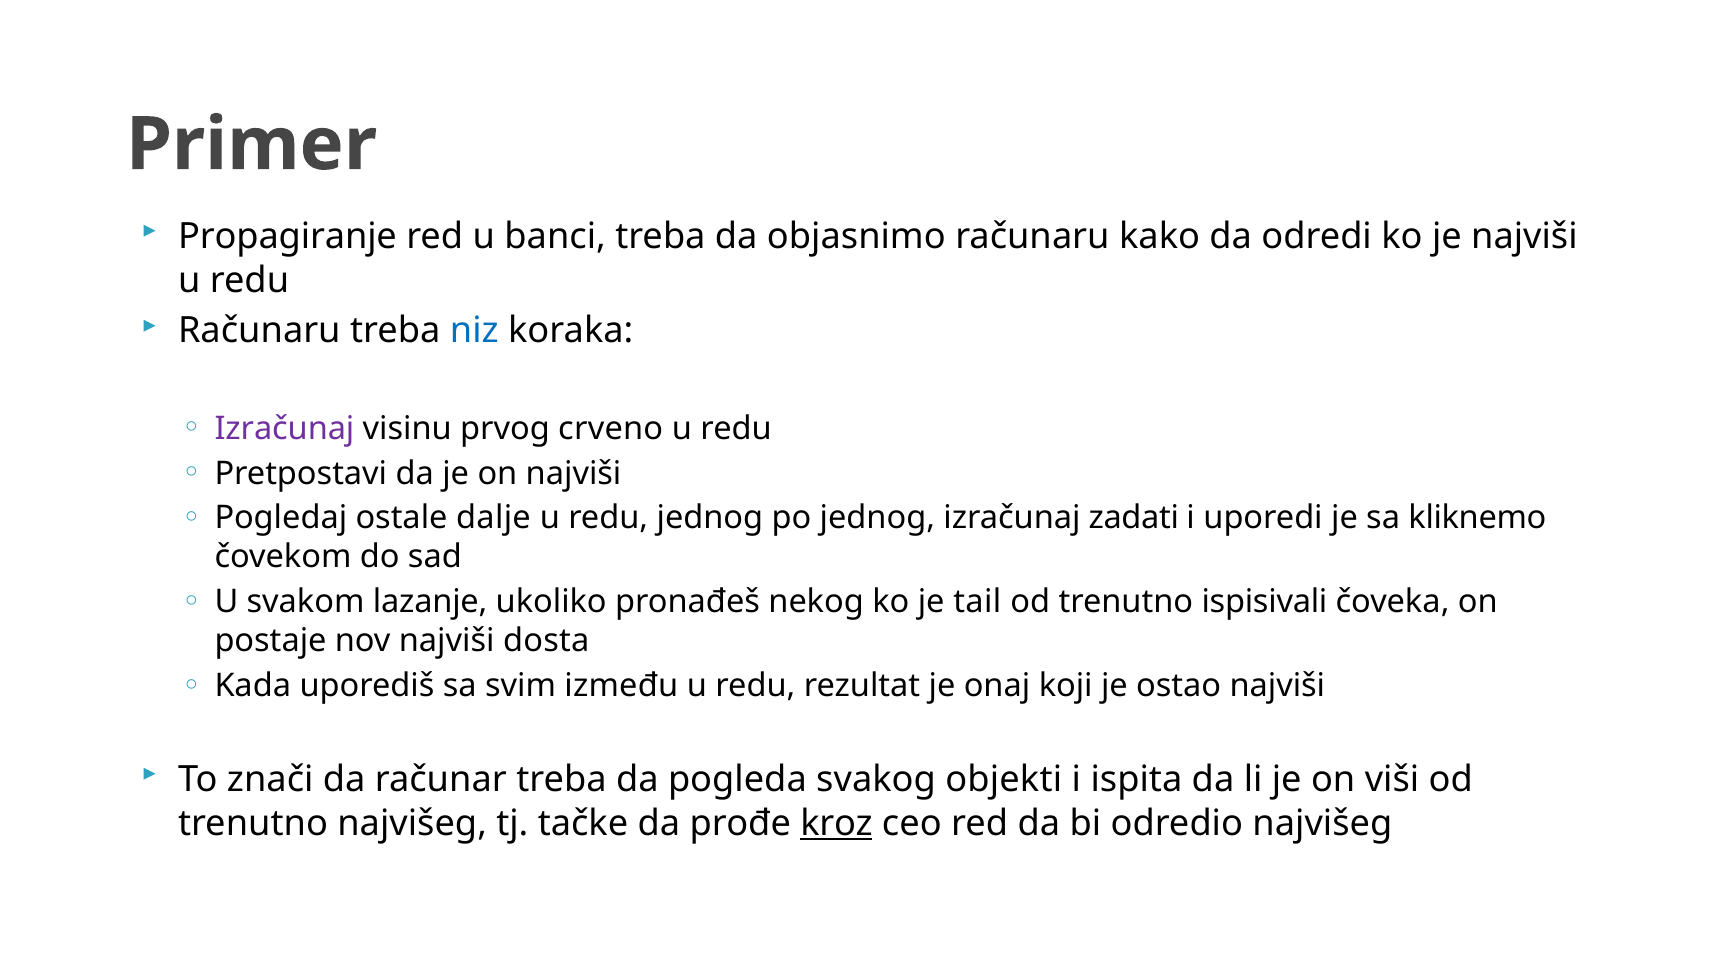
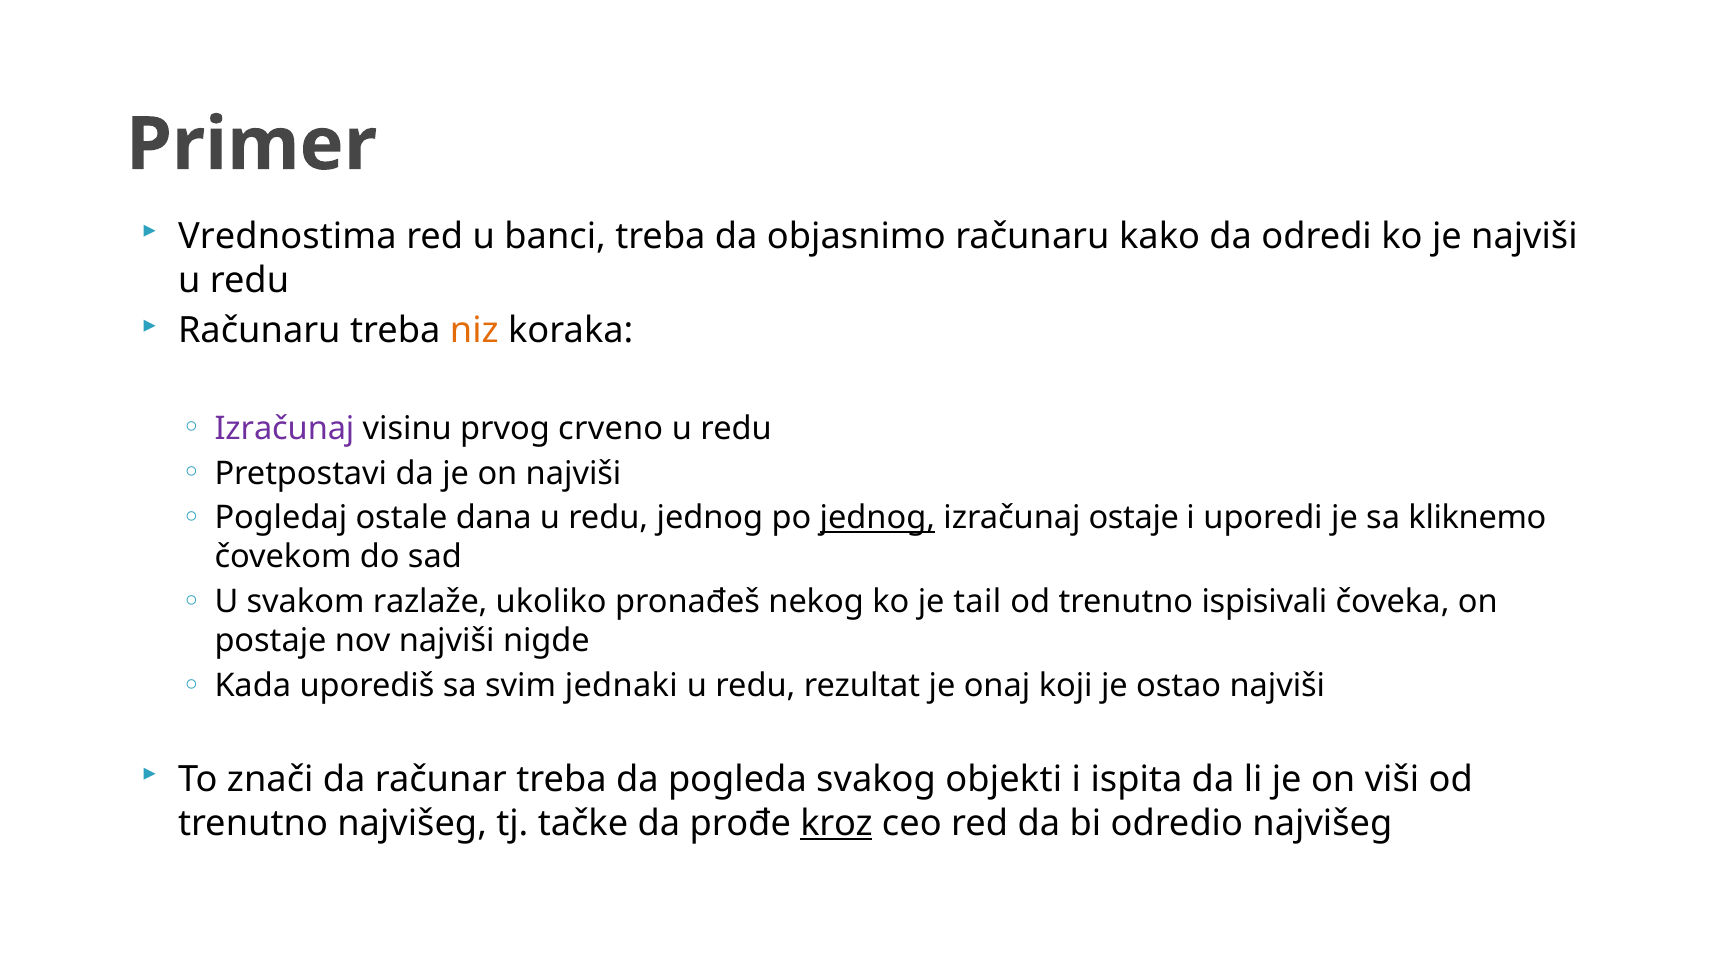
Propagiranje: Propagiranje -> Vrednostima
niz colour: blue -> orange
dalje: dalje -> dana
jednog at (877, 518) underline: none -> present
zadati: zadati -> ostaje
lazanje: lazanje -> razlaže
dosta: dosta -> nigde
između: između -> jednaki
